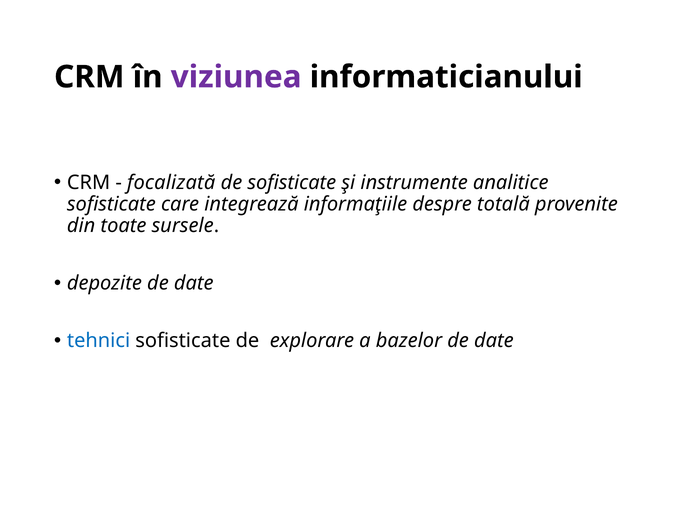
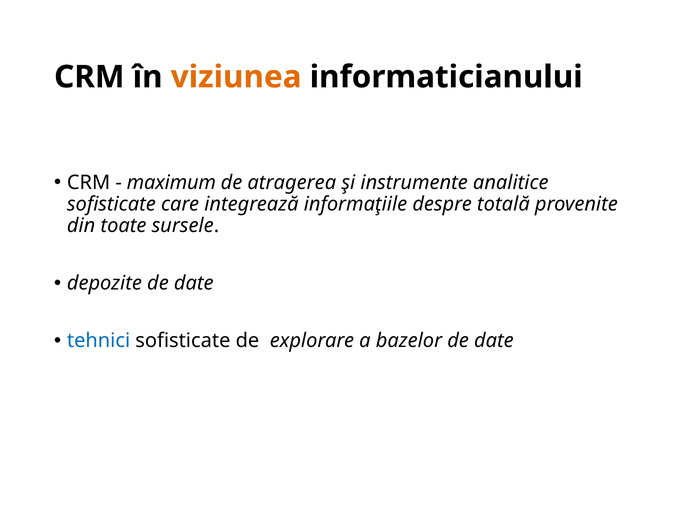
viziunea colour: purple -> orange
focalizată: focalizată -> maximum
de sofisticate: sofisticate -> atragerea
